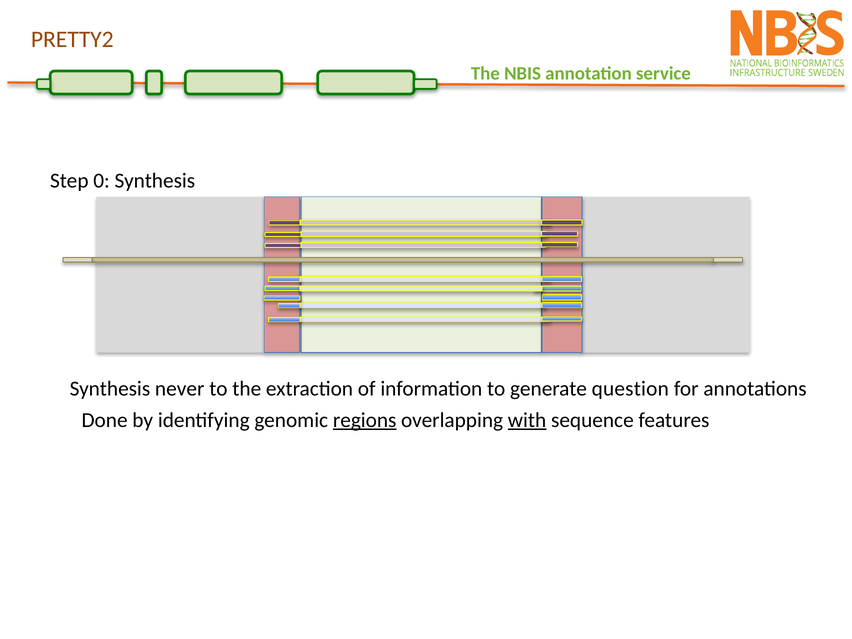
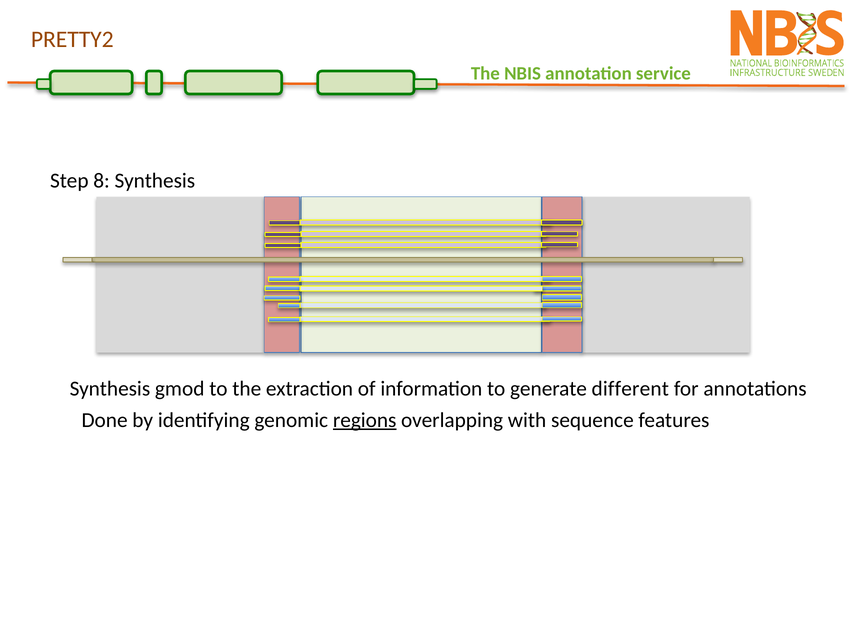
0: 0 -> 8
never: never -> gmod
question: question -> different
with underline: present -> none
